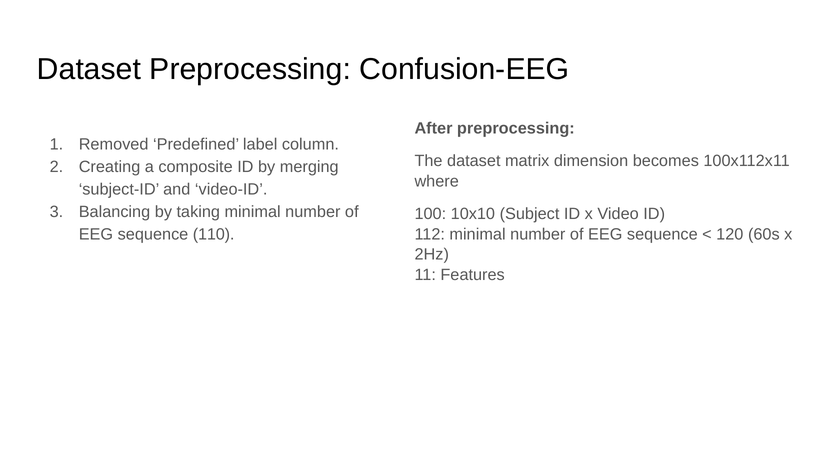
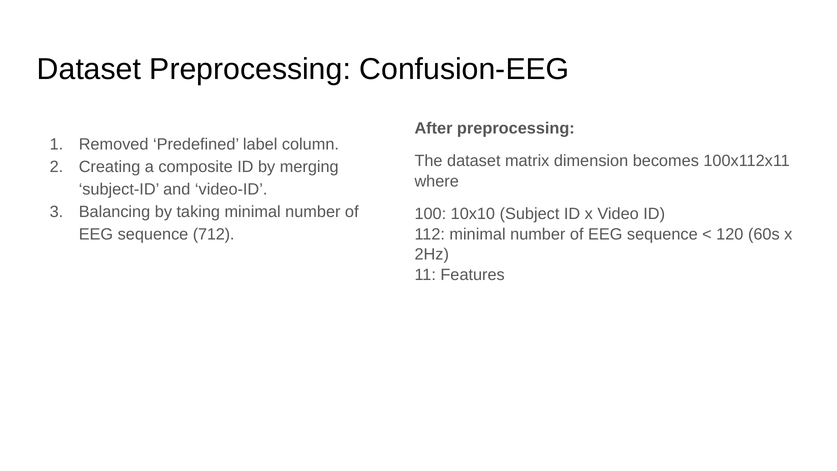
110: 110 -> 712
